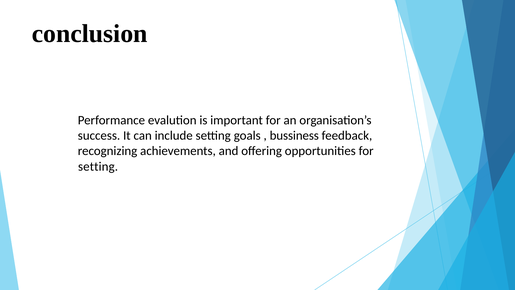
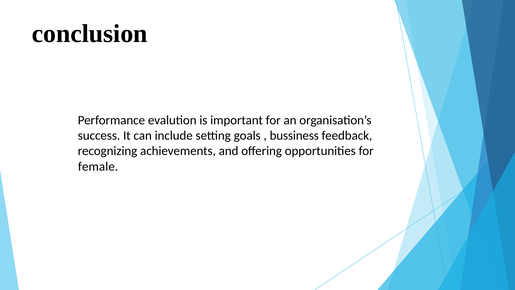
setting at (98, 166): setting -> female
